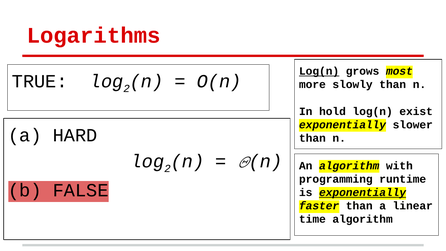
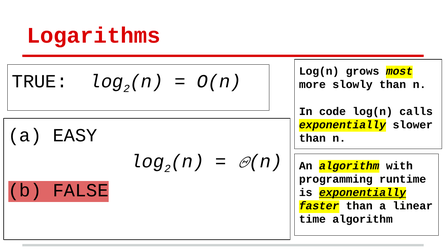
Log(n at (319, 71) underline: present -> none
hold: hold -> code
exist: exist -> calls
HARD: HARD -> EASY
